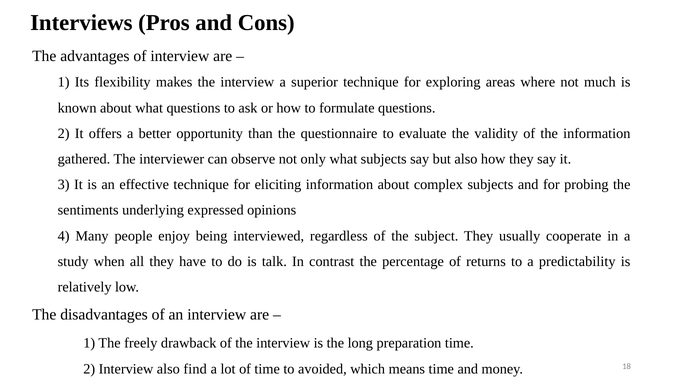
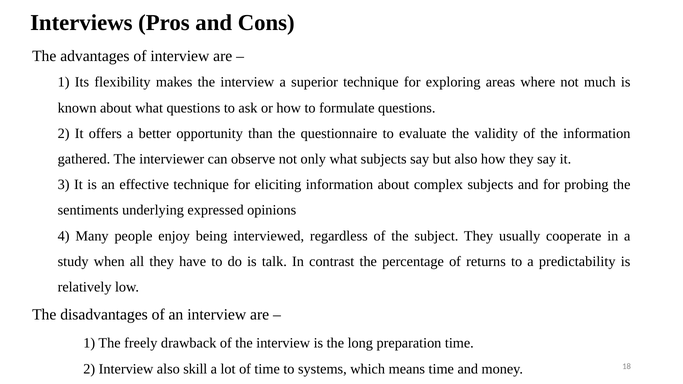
find: find -> skill
avoided: avoided -> systems
